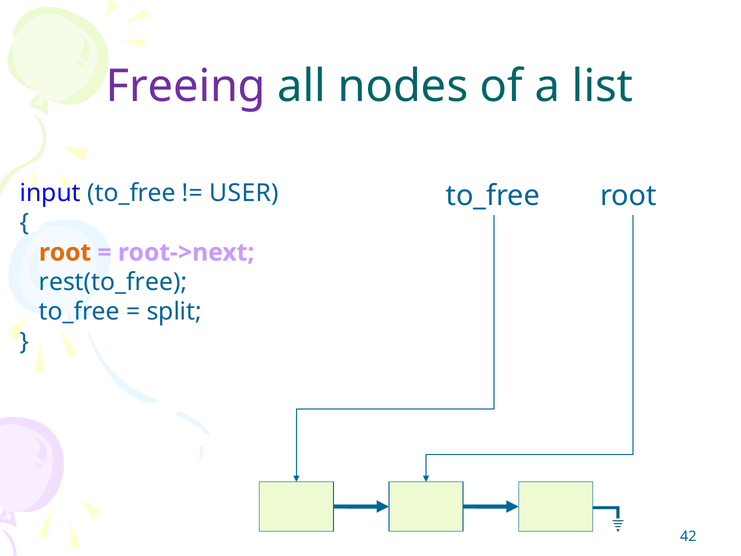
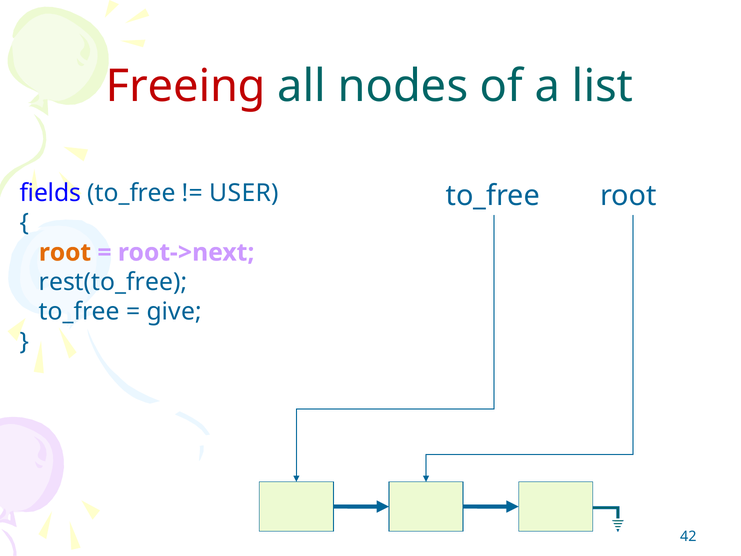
Freeing colour: purple -> red
input: input -> fields
split: split -> give
